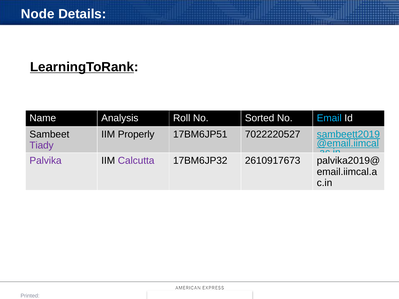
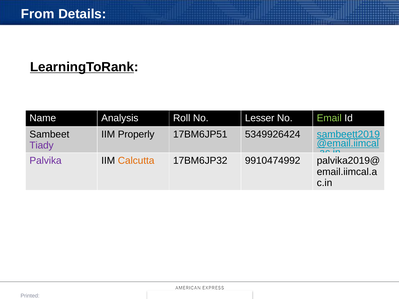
Node: Node -> From
Sorted: Sorted -> Lesser
Email colour: light blue -> light green
7022220527: 7022220527 -> 5349926424
Calcutta colour: purple -> orange
2610917673: 2610917673 -> 9910474992
